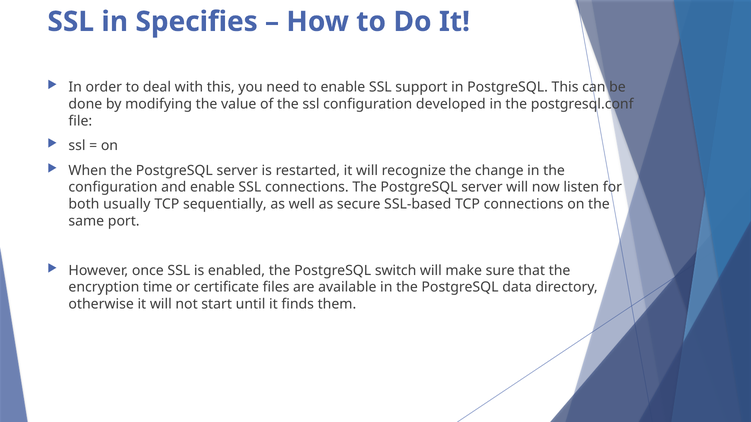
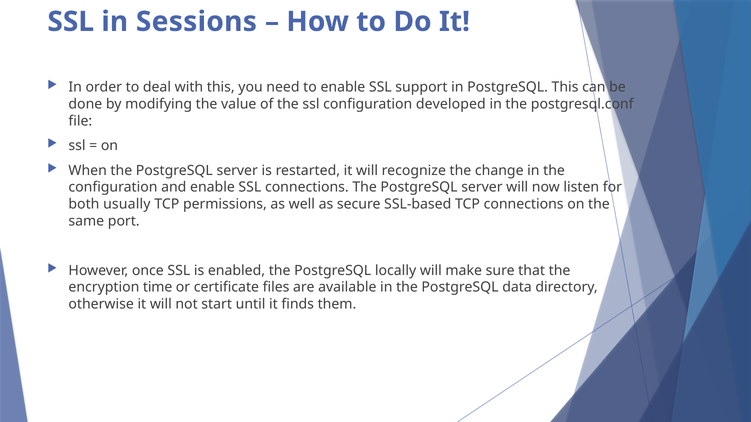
Specifies: Specifies -> Sessions
sequentially: sequentially -> permissions
switch: switch -> locally
